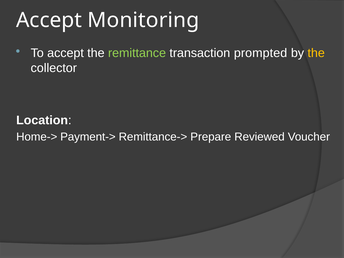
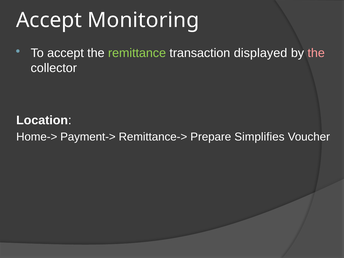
prompted: prompted -> displayed
the at (316, 53) colour: yellow -> pink
Reviewed: Reviewed -> Simplifies
